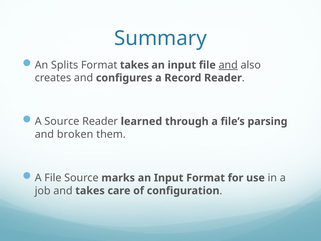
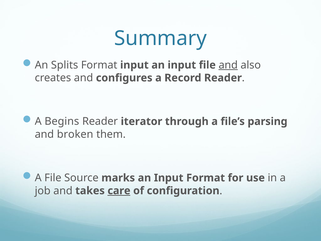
Format takes: takes -> input
A Source: Source -> Begins
learned: learned -> iterator
care underline: none -> present
